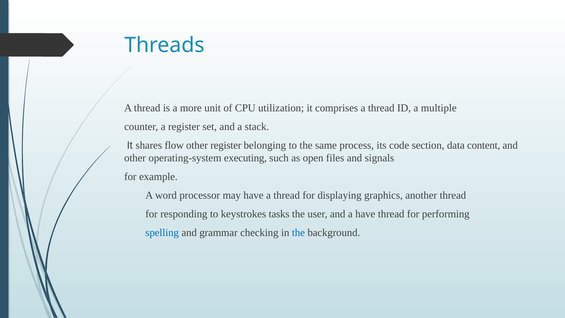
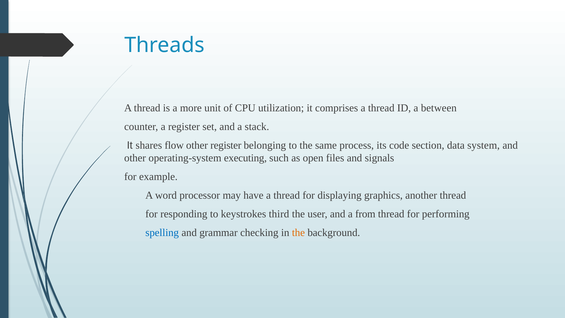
multiple: multiple -> between
content: content -> system
tasks: tasks -> third
a have: have -> from
the at (298, 232) colour: blue -> orange
